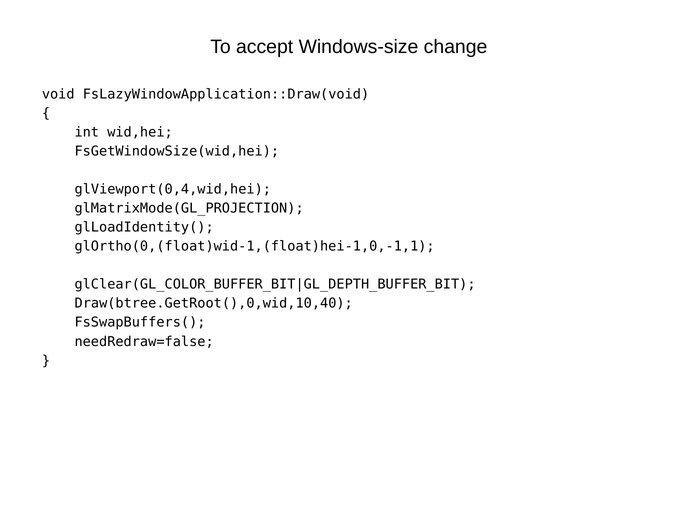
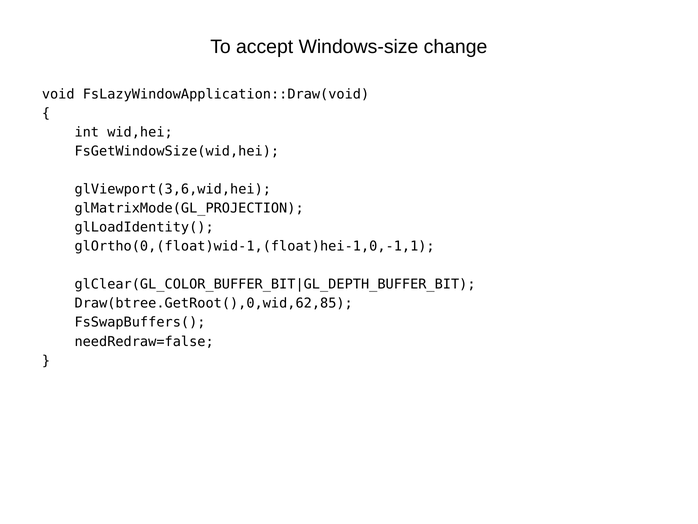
glViewport(0,4,wid,hei: glViewport(0,4,wid,hei -> glViewport(3,6,wid,hei
Draw(btree.GetRoot(),0,wid,10,40: Draw(btree.GetRoot(),0,wid,10,40 -> Draw(btree.GetRoot(),0,wid,62,85
